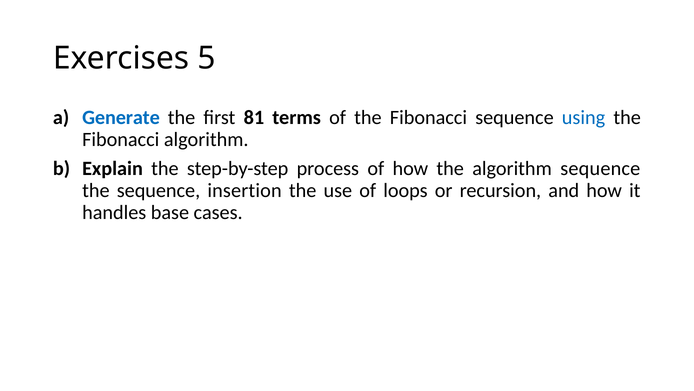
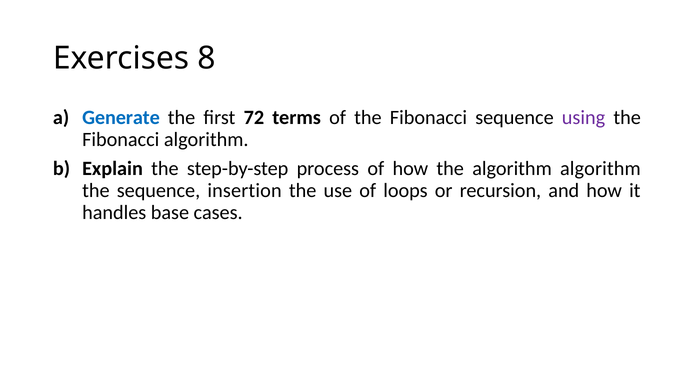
5: 5 -> 8
81: 81 -> 72
using colour: blue -> purple
algorithm sequence: sequence -> algorithm
